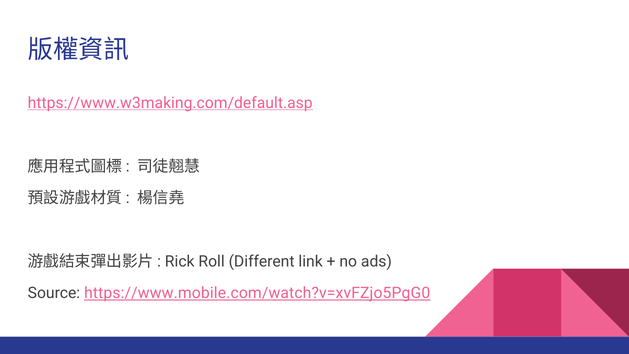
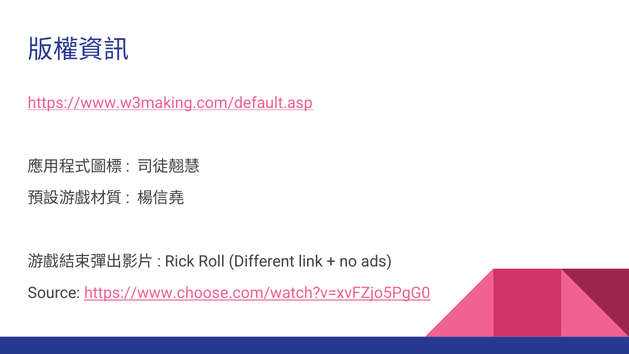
https://www.mobile.com/watch?v=xvFZjo5PgG0: https://www.mobile.com/watch?v=xvFZjo5PgG0 -> https://www.choose.com/watch?v=xvFZjo5PgG0
